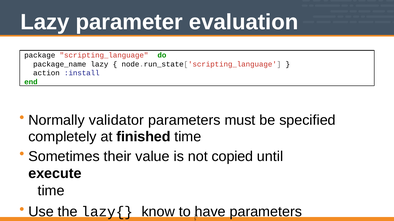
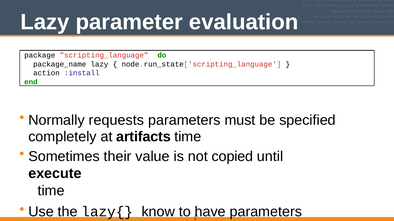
validator: validator -> requests
finished: finished -> artifacts
